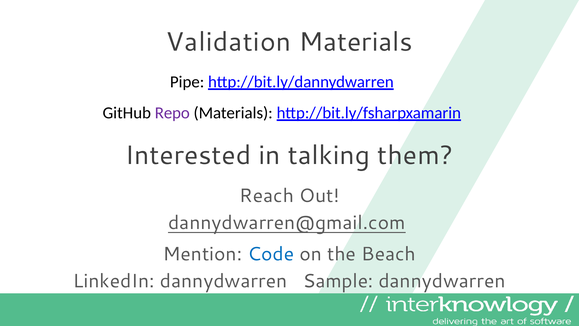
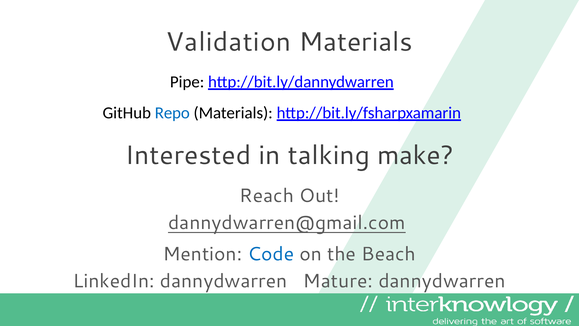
Repo colour: purple -> blue
them: them -> make
Sample: Sample -> Mature
